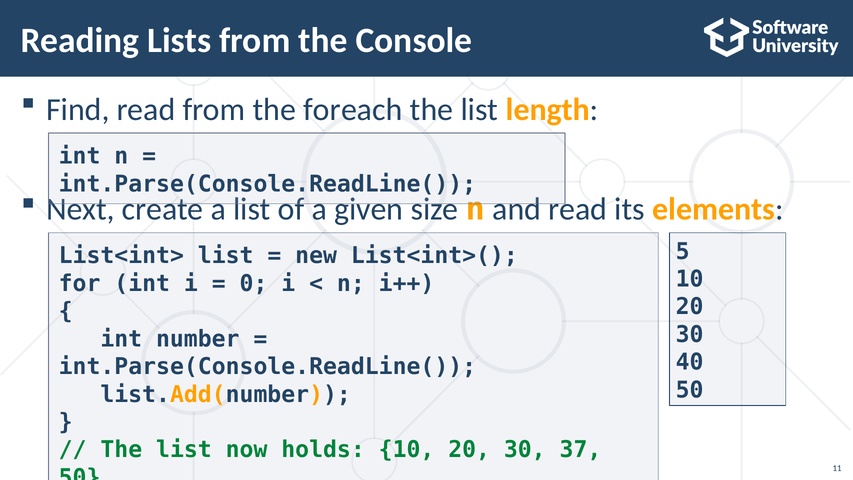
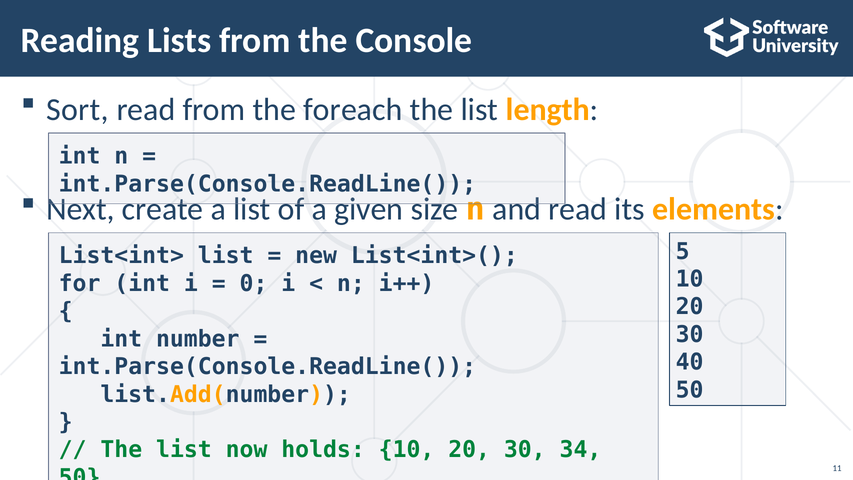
Find: Find -> Sort
37: 37 -> 34
